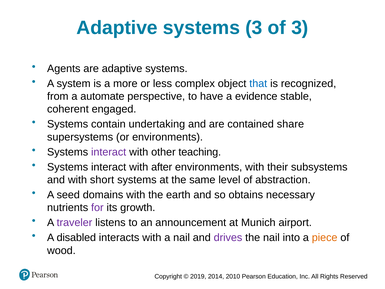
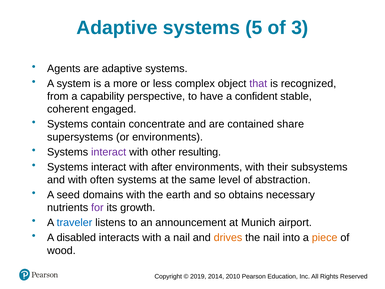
systems 3: 3 -> 5
that colour: blue -> purple
automate: automate -> capability
evidence: evidence -> confident
undertaking: undertaking -> concentrate
teaching: teaching -> resulting
short: short -> often
traveler colour: purple -> blue
drives colour: purple -> orange
